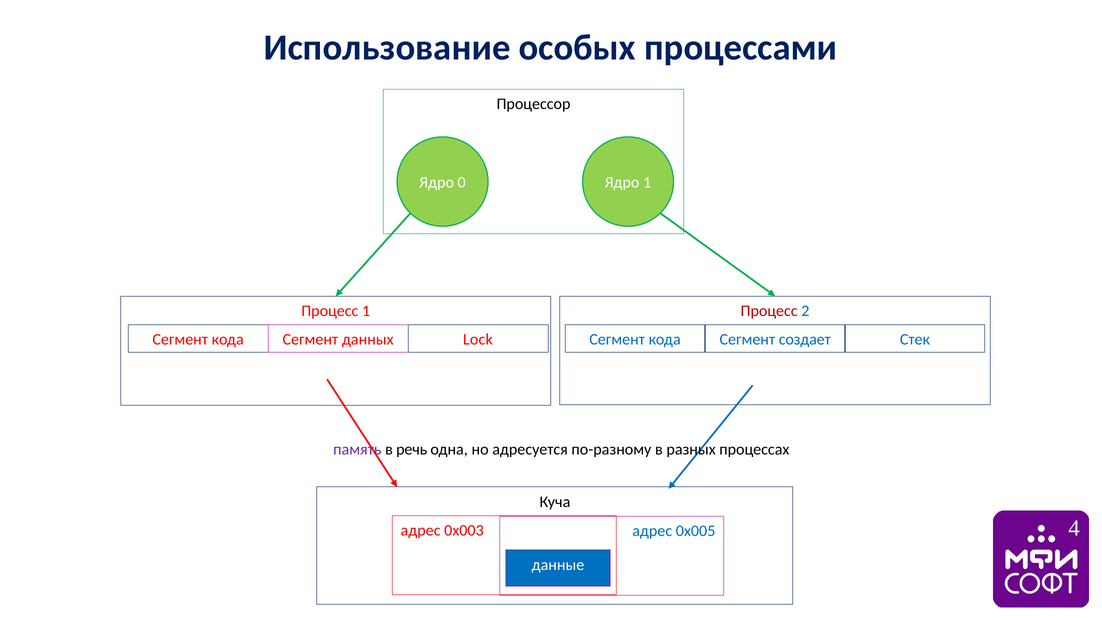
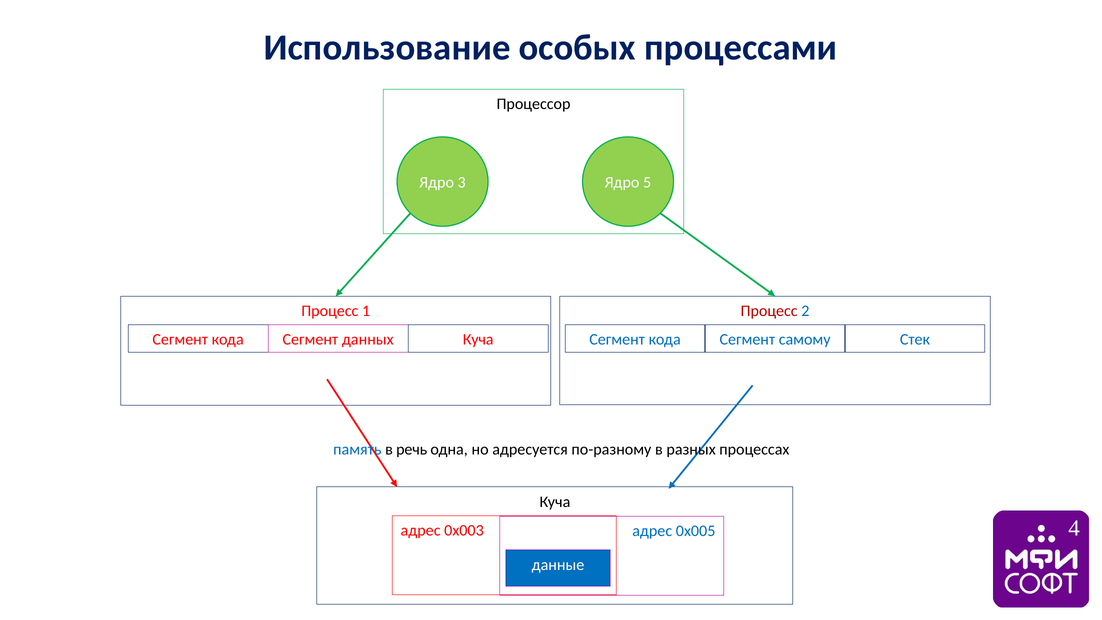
0: 0 -> 3
Ядро 1: 1 -> 5
данных Lock: Lock -> Куча
создает: создает -> самому
память colour: purple -> blue
